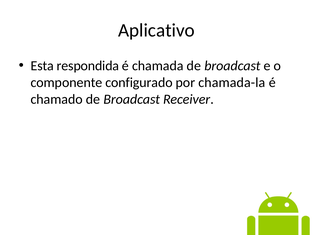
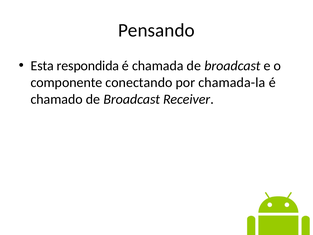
Aplicativo: Aplicativo -> Pensando
configurado: configurado -> conectando
